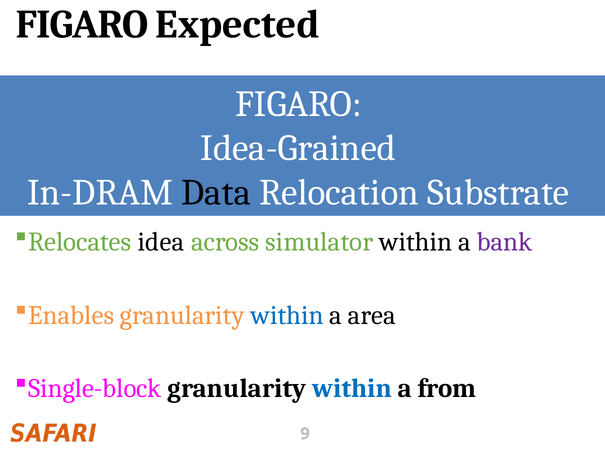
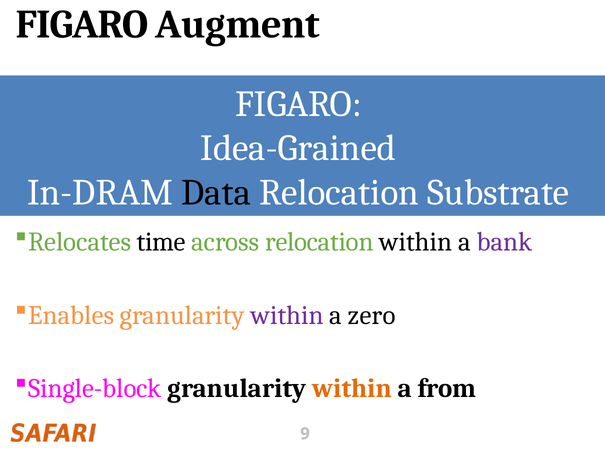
Expected: Expected -> Augment
idea: idea -> time
across simulator: simulator -> relocation
within at (287, 316) colour: blue -> purple
area: area -> zero
within at (352, 389) colour: blue -> orange
